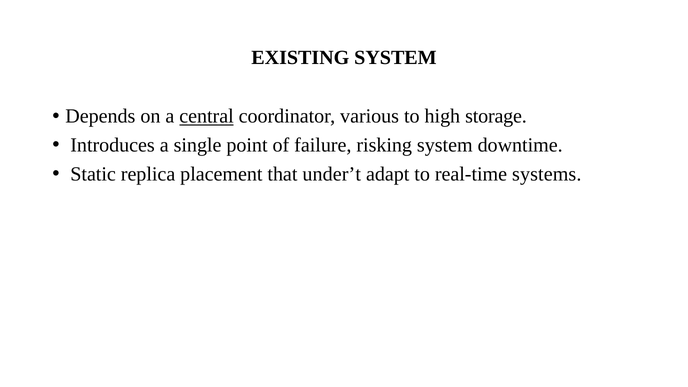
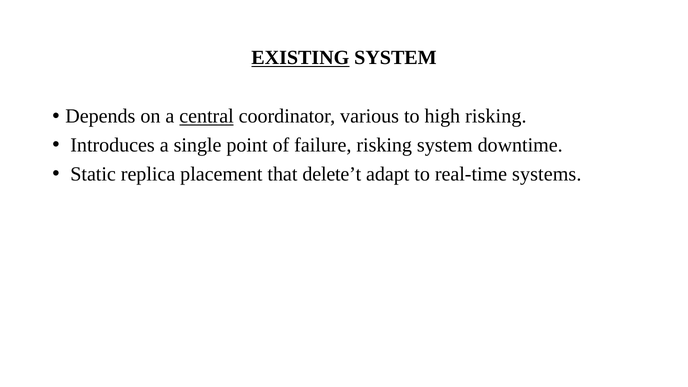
EXISTING underline: none -> present
high storage: storage -> risking
under’t: under’t -> delete’t
